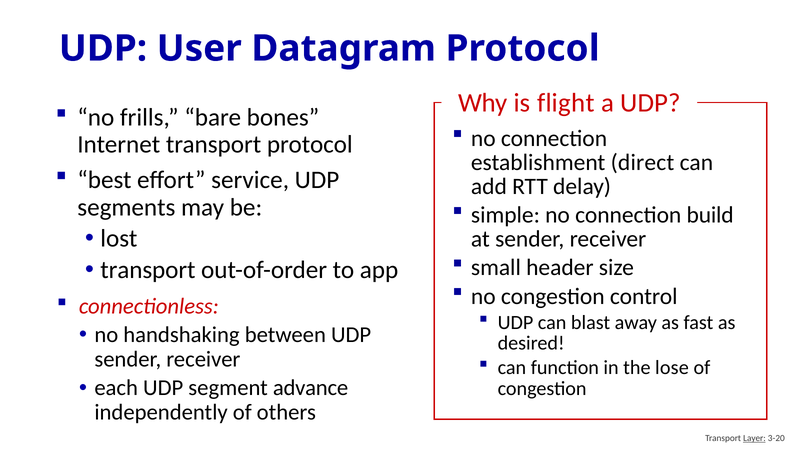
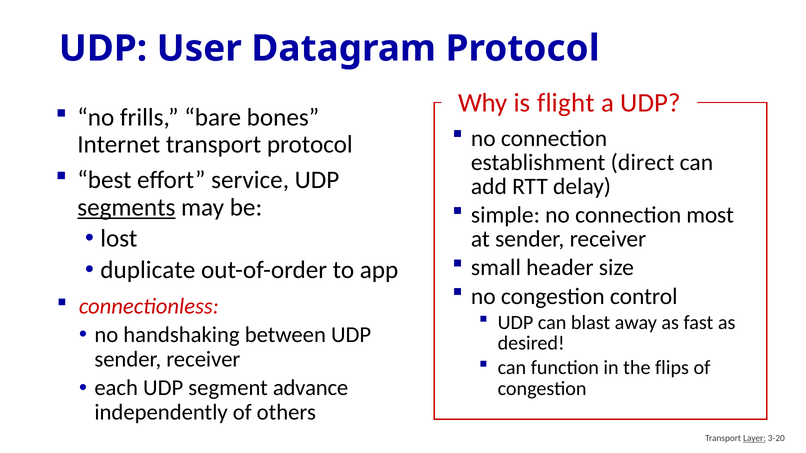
segments underline: none -> present
build: build -> most
transport at (148, 270): transport -> duplicate
lose: lose -> flips
